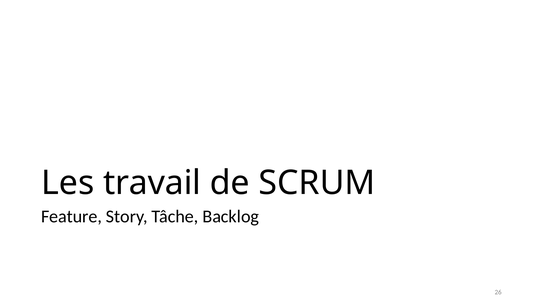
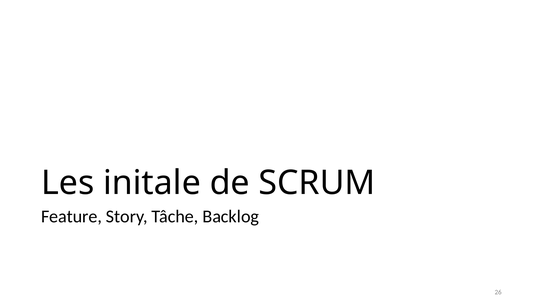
travail: travail -> initale
